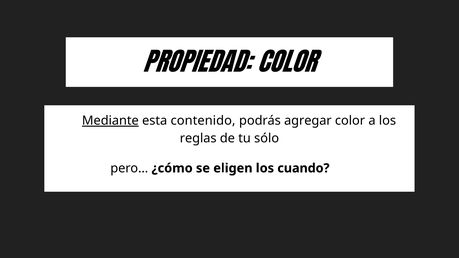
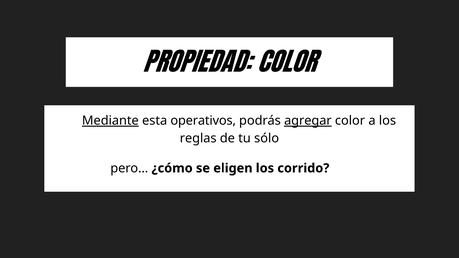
contenido: contenido -> operativos
agregar underline: none -> present
cuando: cuando -> corrido
